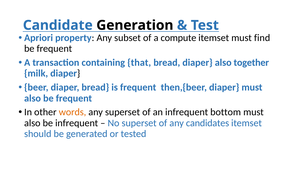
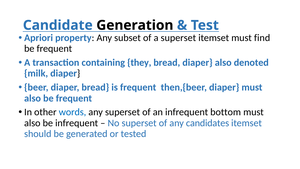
a compute: compute -> superset
that: that -> they
together: together -> denoted
words colour: orange -> blue
